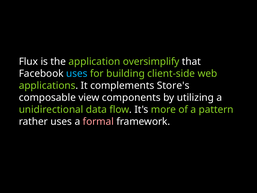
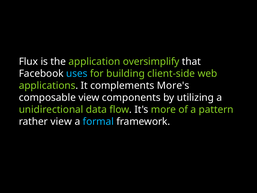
Store's: Store's -> More's
rather uses: uses -> view
formal colour: pink -> light blue
